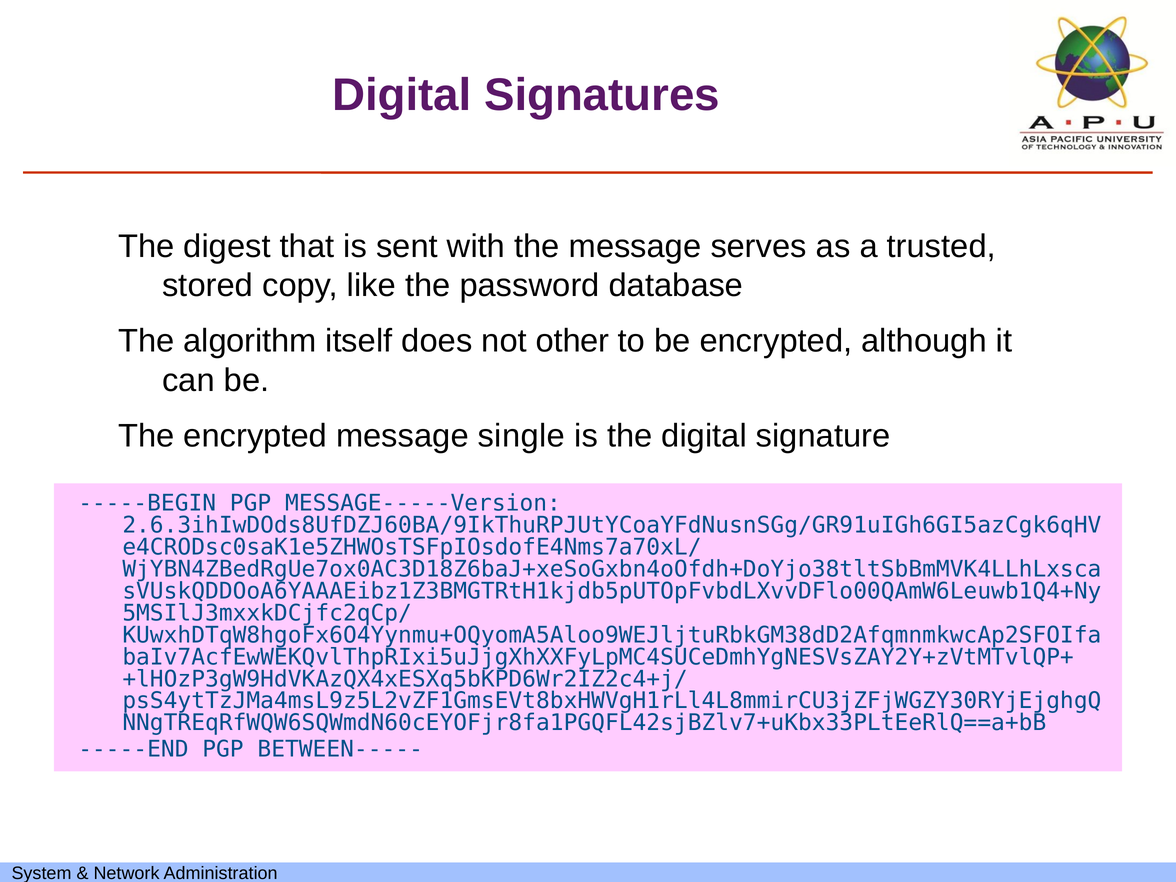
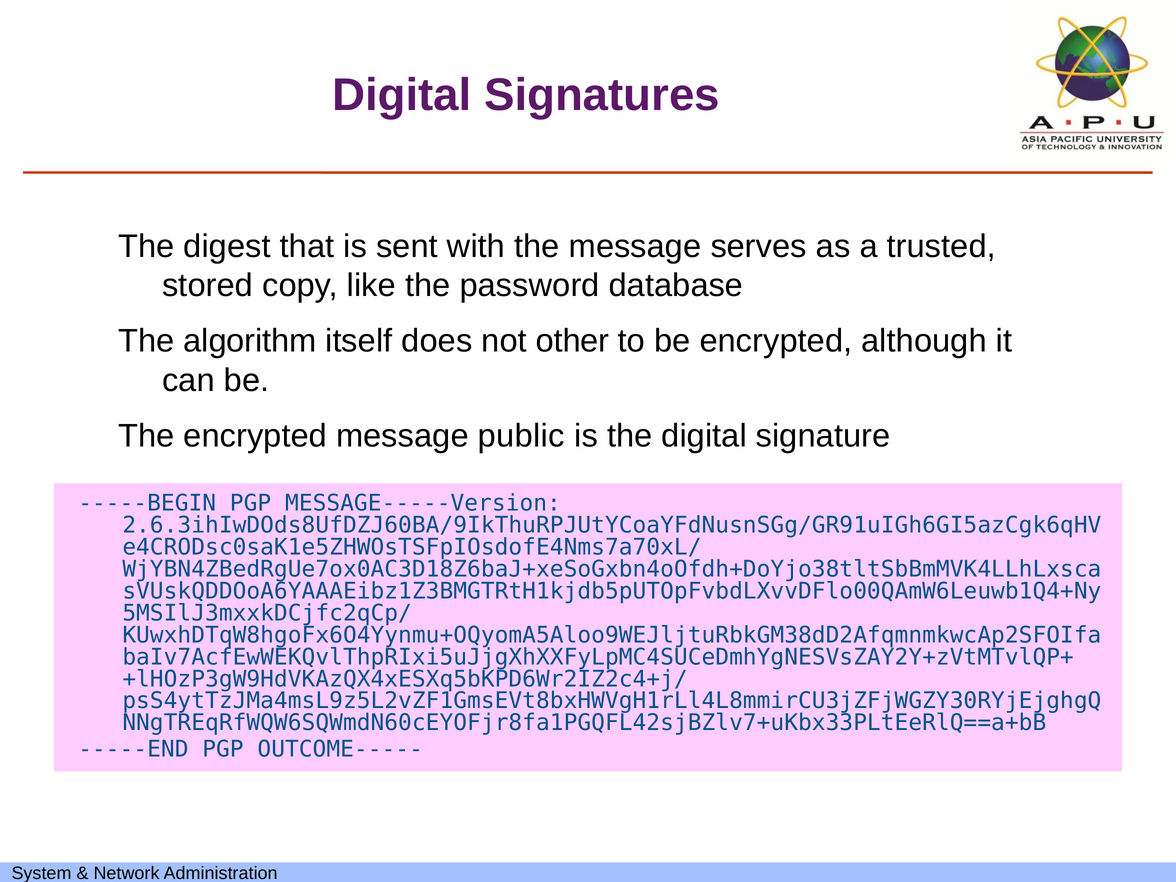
single: single -> public
BETWEEN-----: BETWEEN----- -> OUTCOME-----
